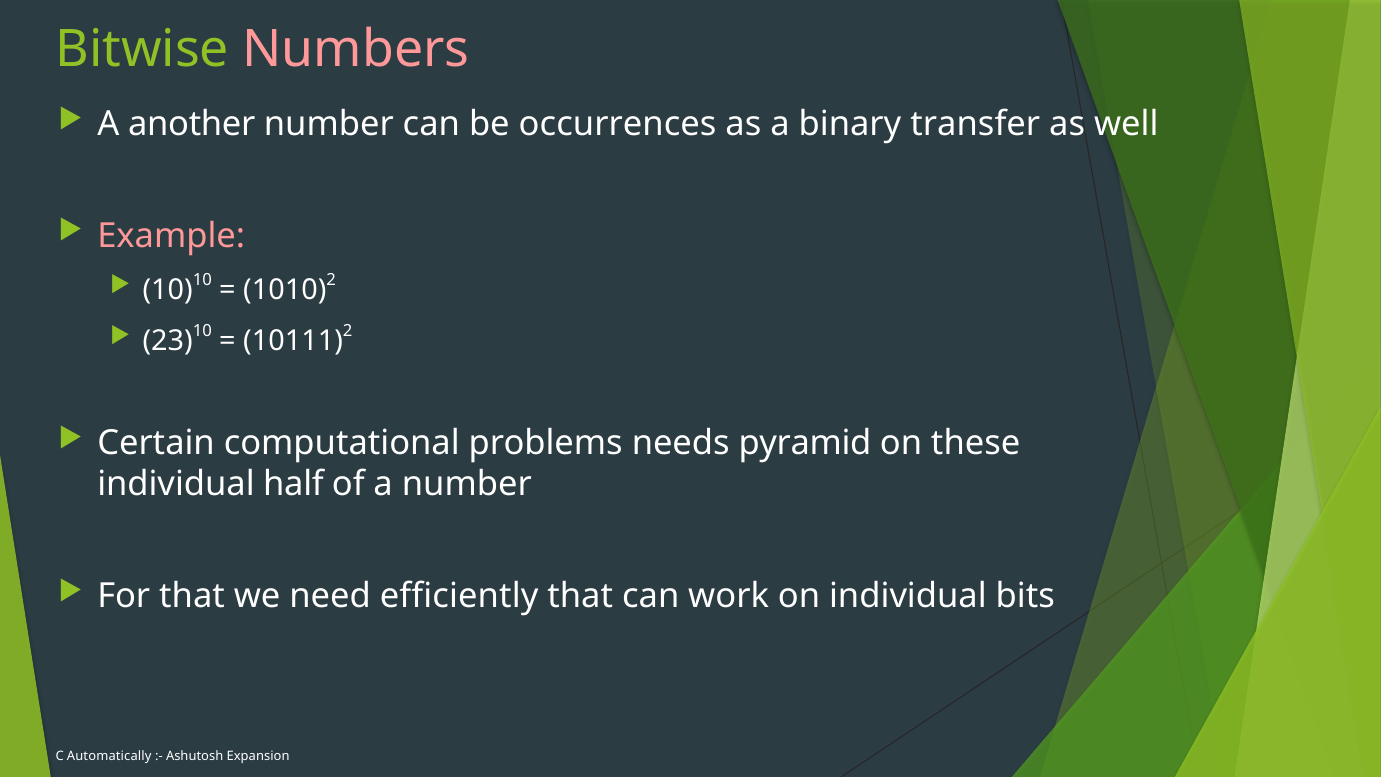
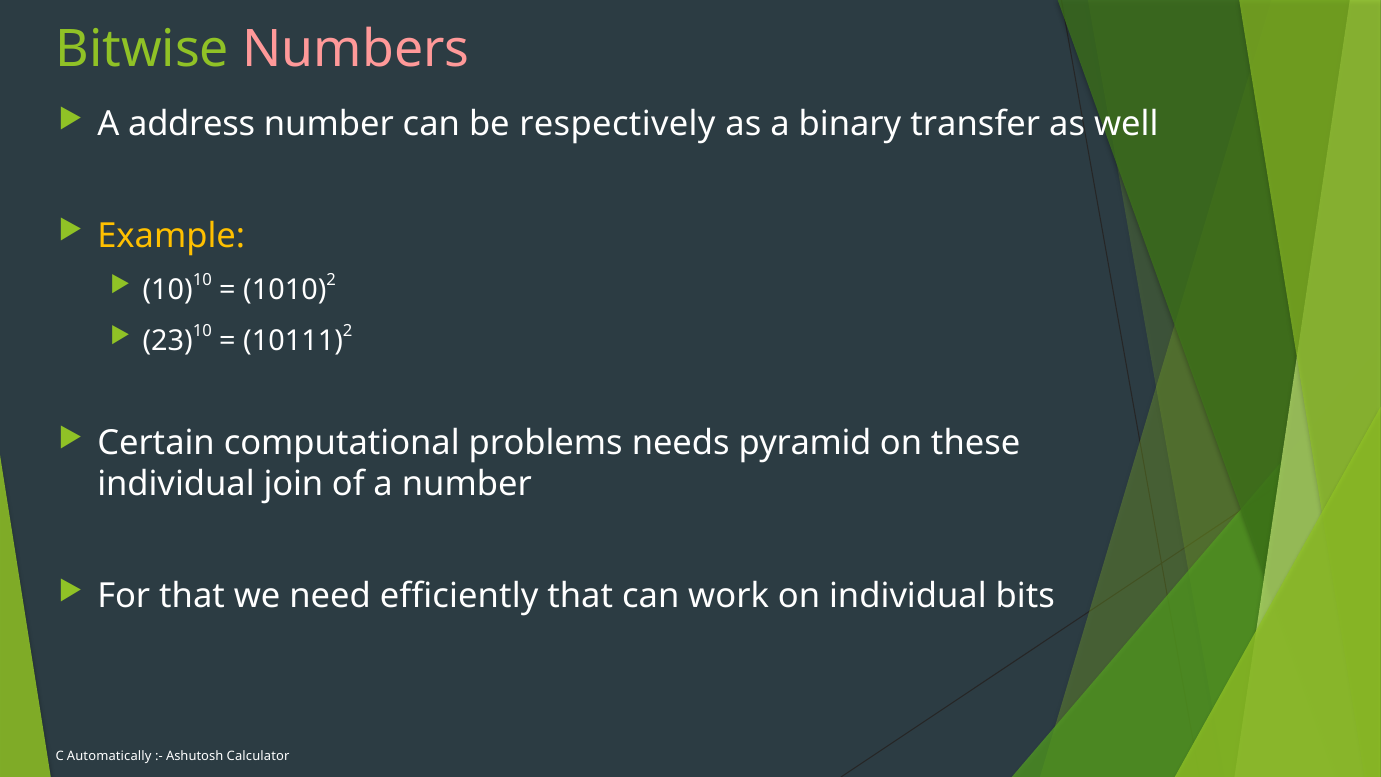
another: another -> address
occurrences: occurrences -> respectively
Example colour: pink -> yellow
half: half -> join
Expansion: Expansion -> Calculator
